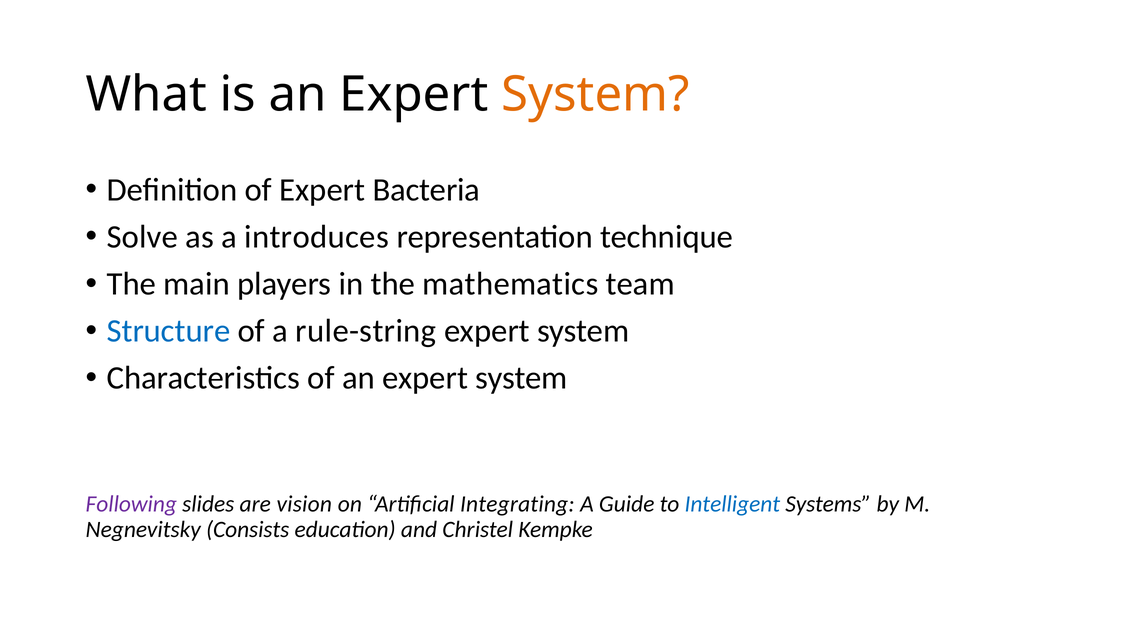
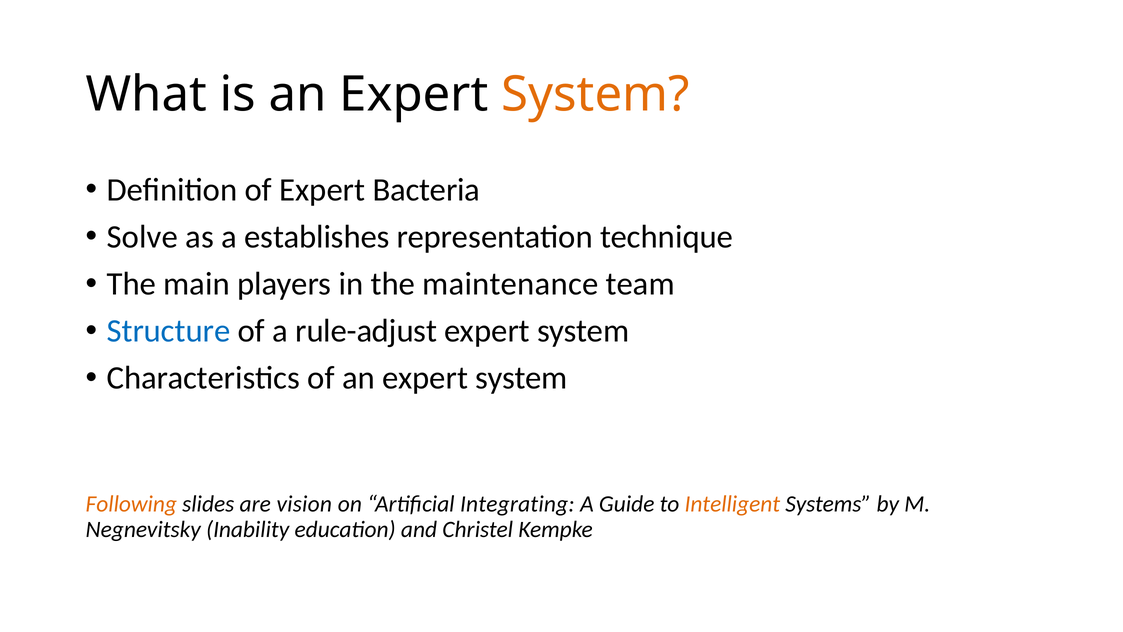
introduces: introduces -> establishes
mathematics: mathematics -> maintenance
rule-string: rule-string -> rule-adjust
Following colour: purple -> orange
Intelligent colour: blue -> orange
Consists: Consists -> Inability
